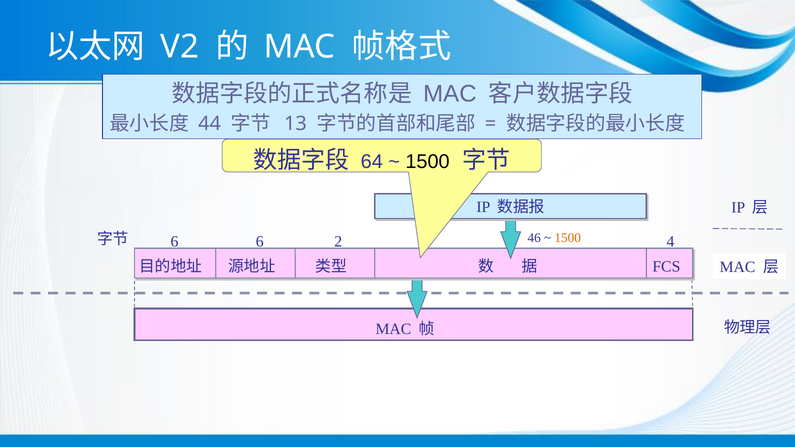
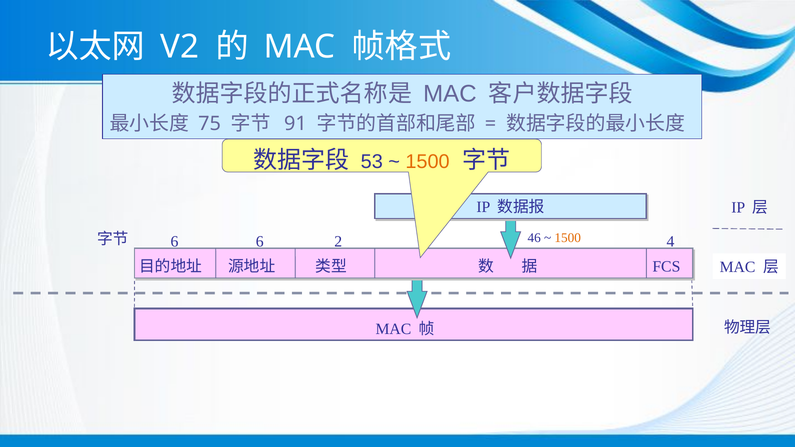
44: 44 -> 75
13: 13 -> 91
64: 64 -> 53
1500 at (428, 162) colour: black -> orange
